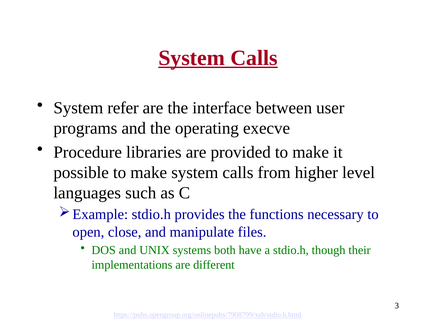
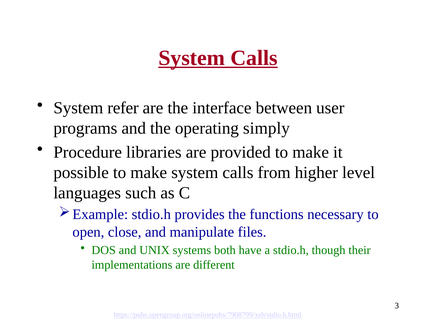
execve: execve -> simply
